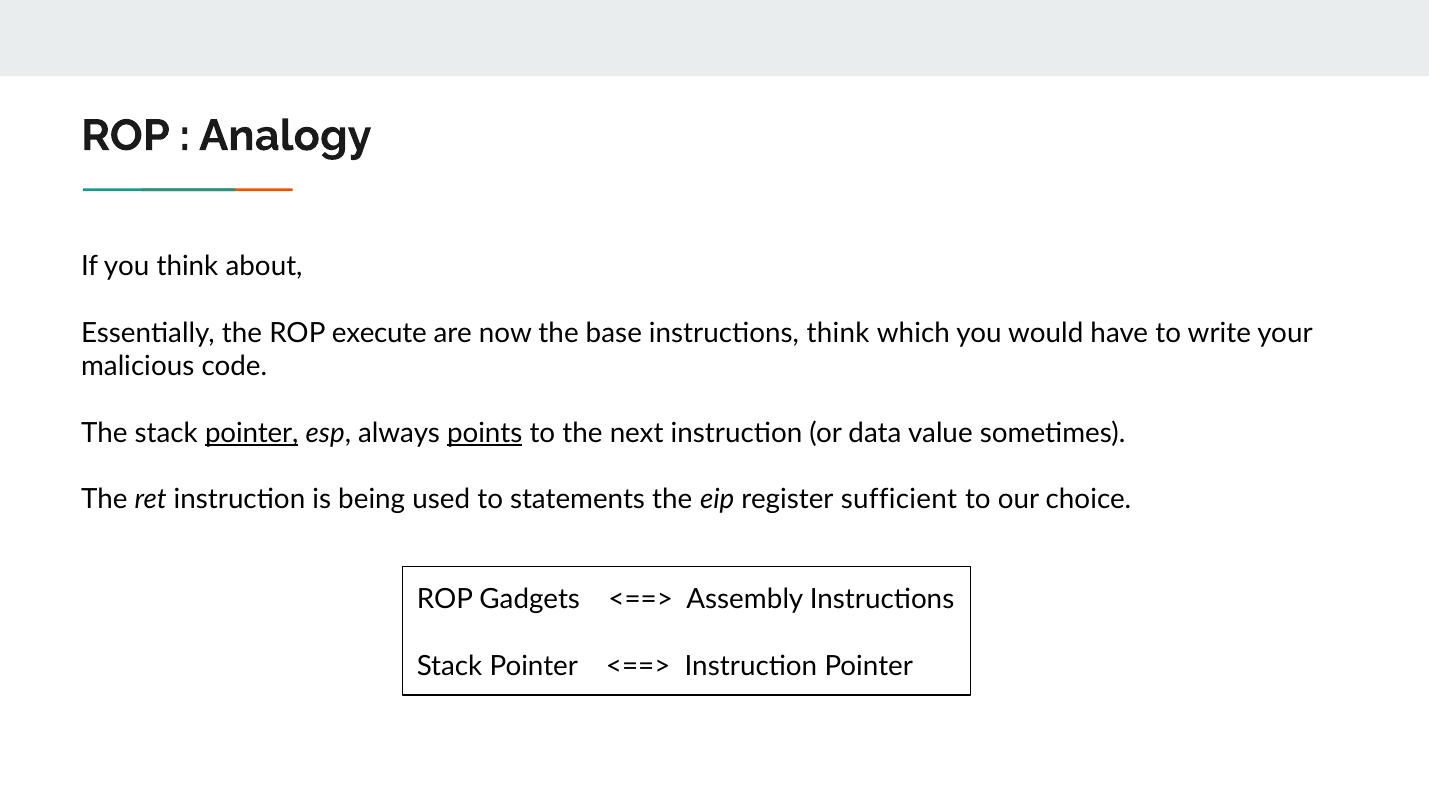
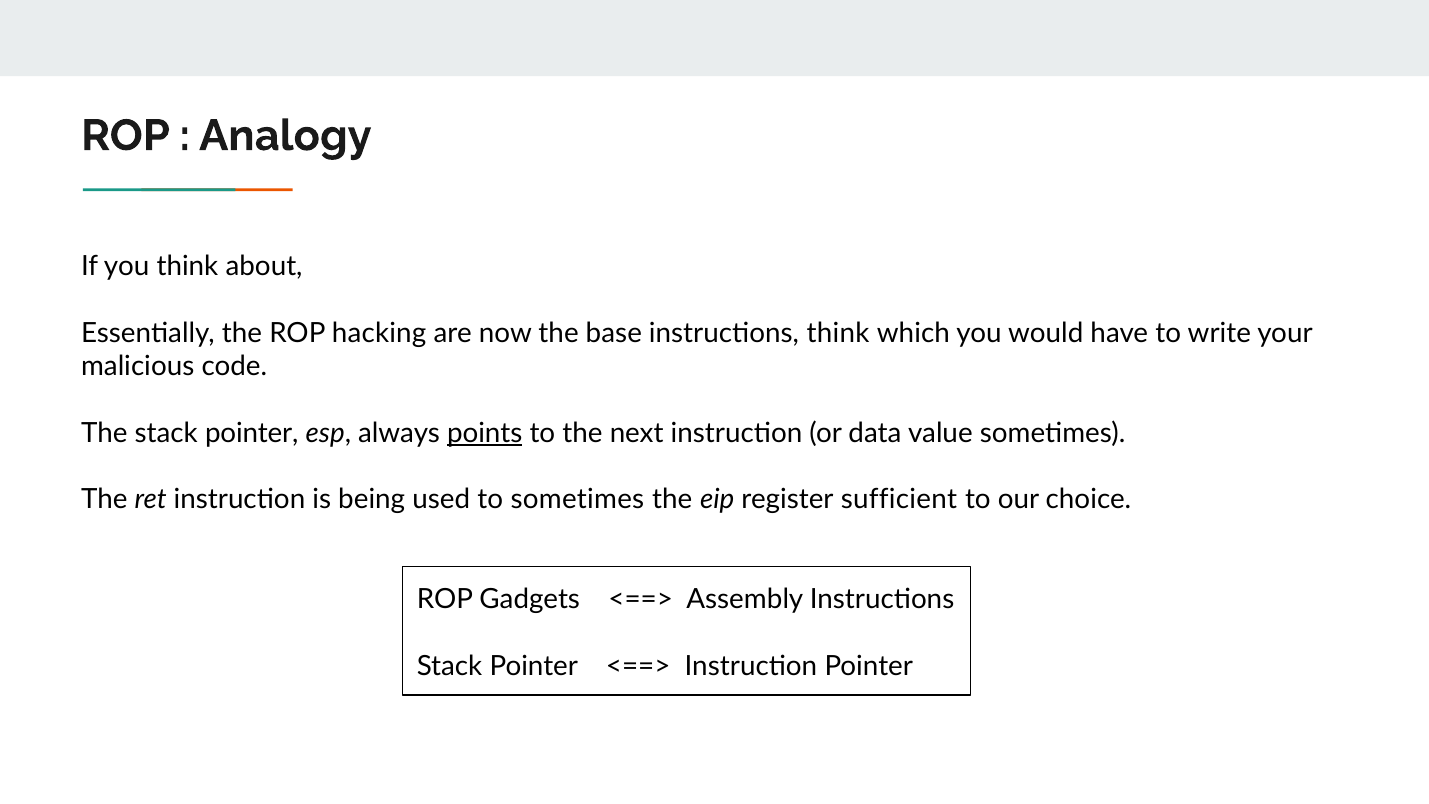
execute: execute -> hacking
pointer at (252, 433) underline: present -> none
to statements: statements -> sometimes
